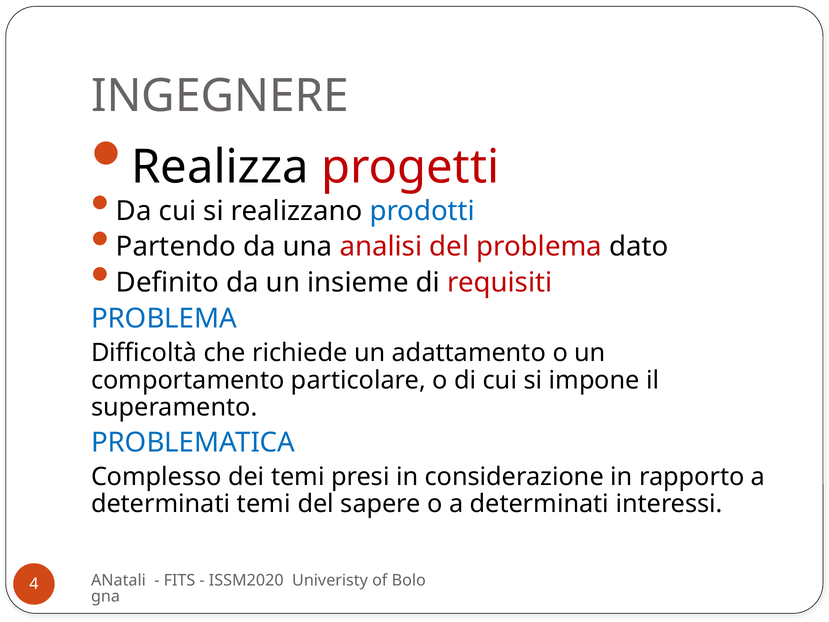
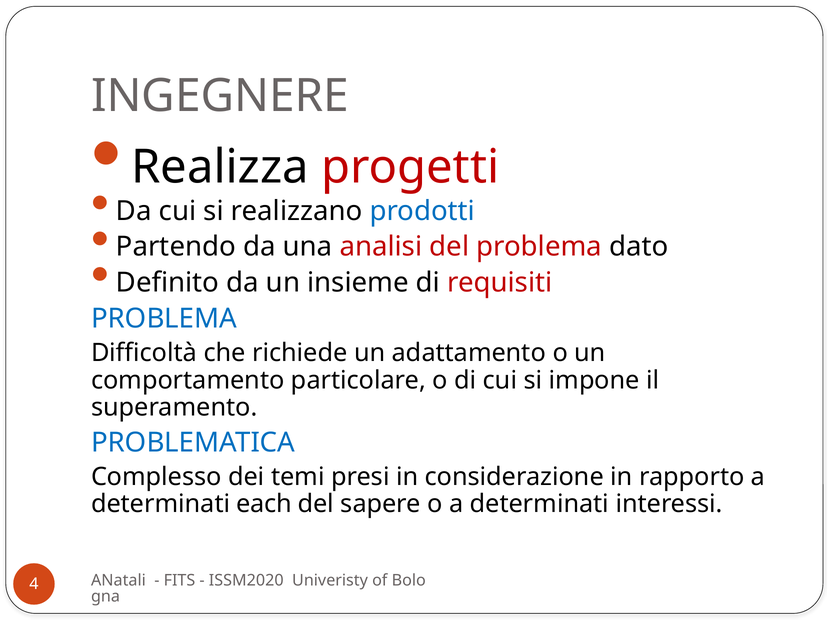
determinati temi: temi -> each
